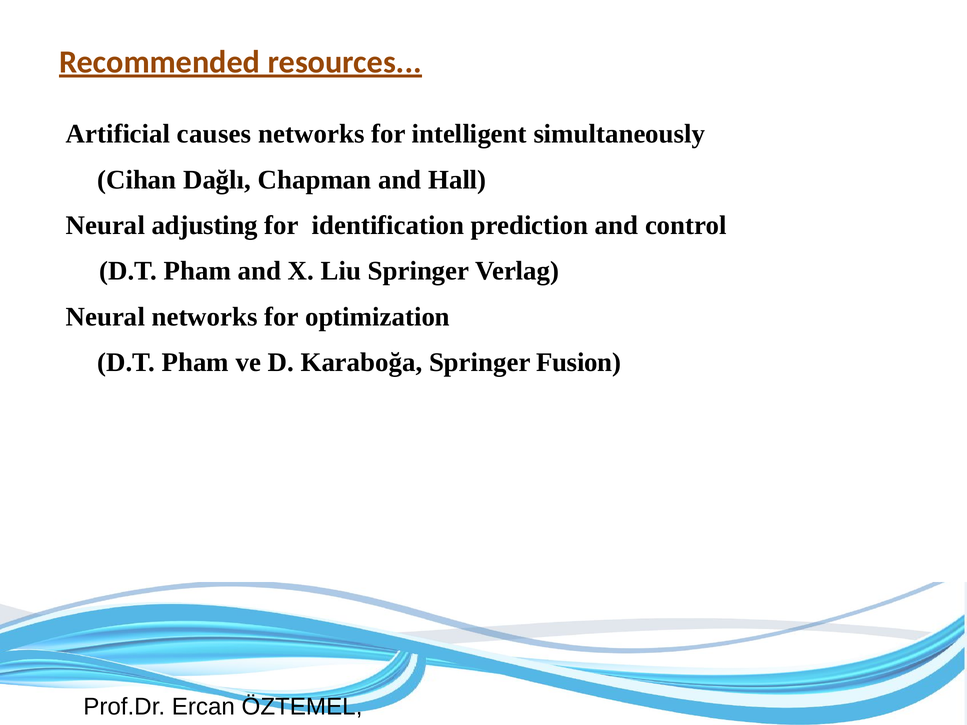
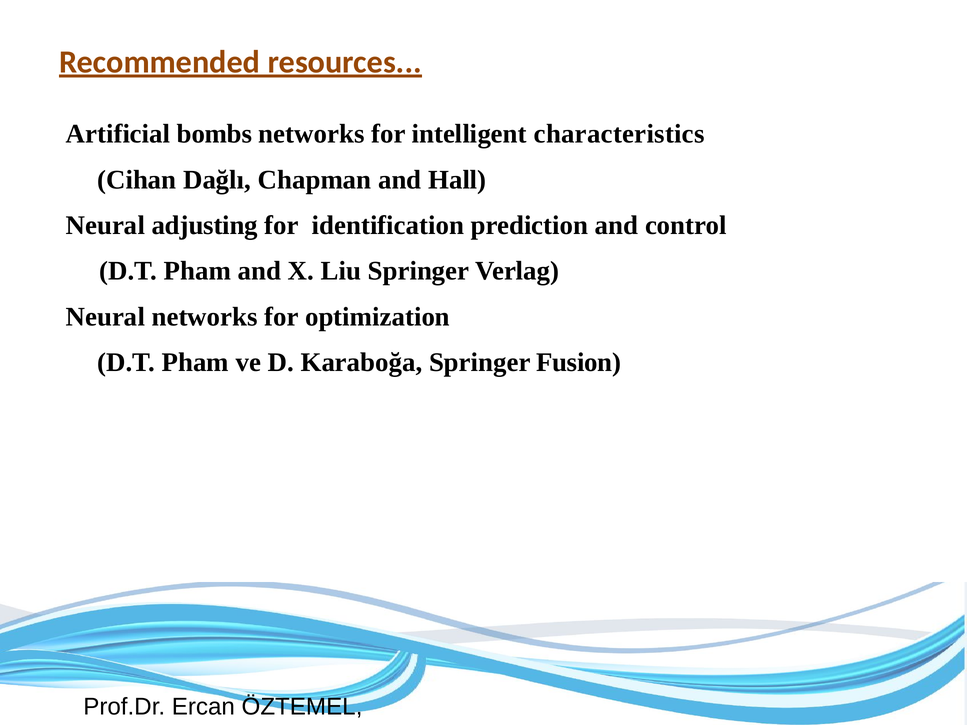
causes: causes -> bombs
simultaneously: simultaneously -> characteristics
